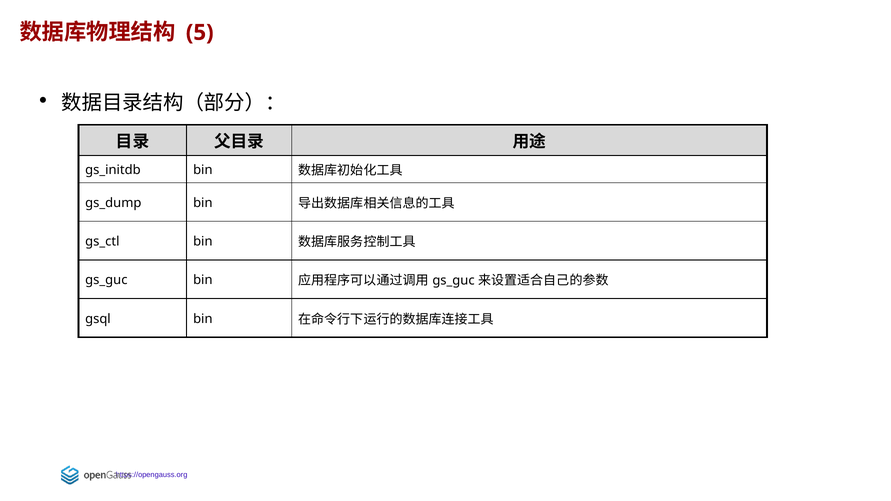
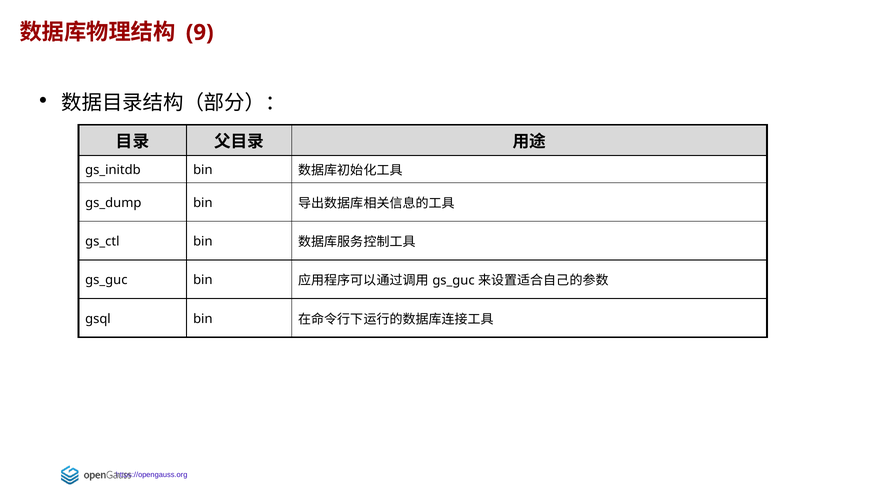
5: 5 -> 9
